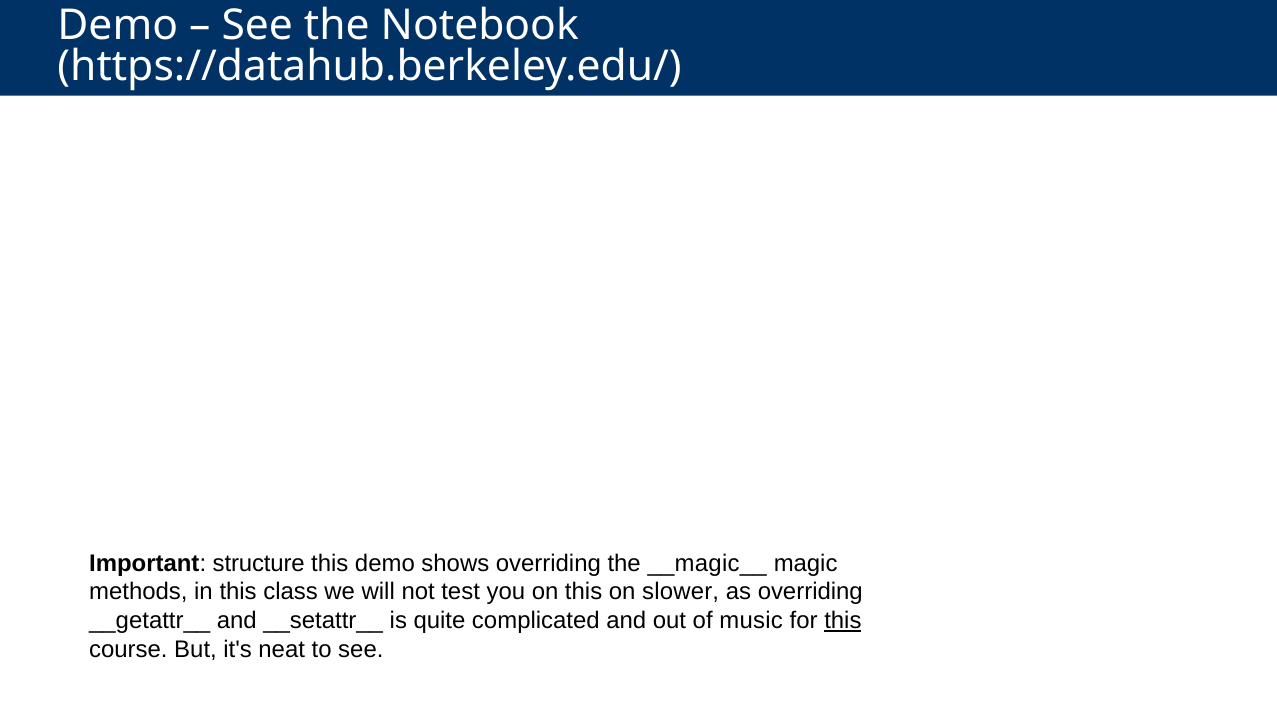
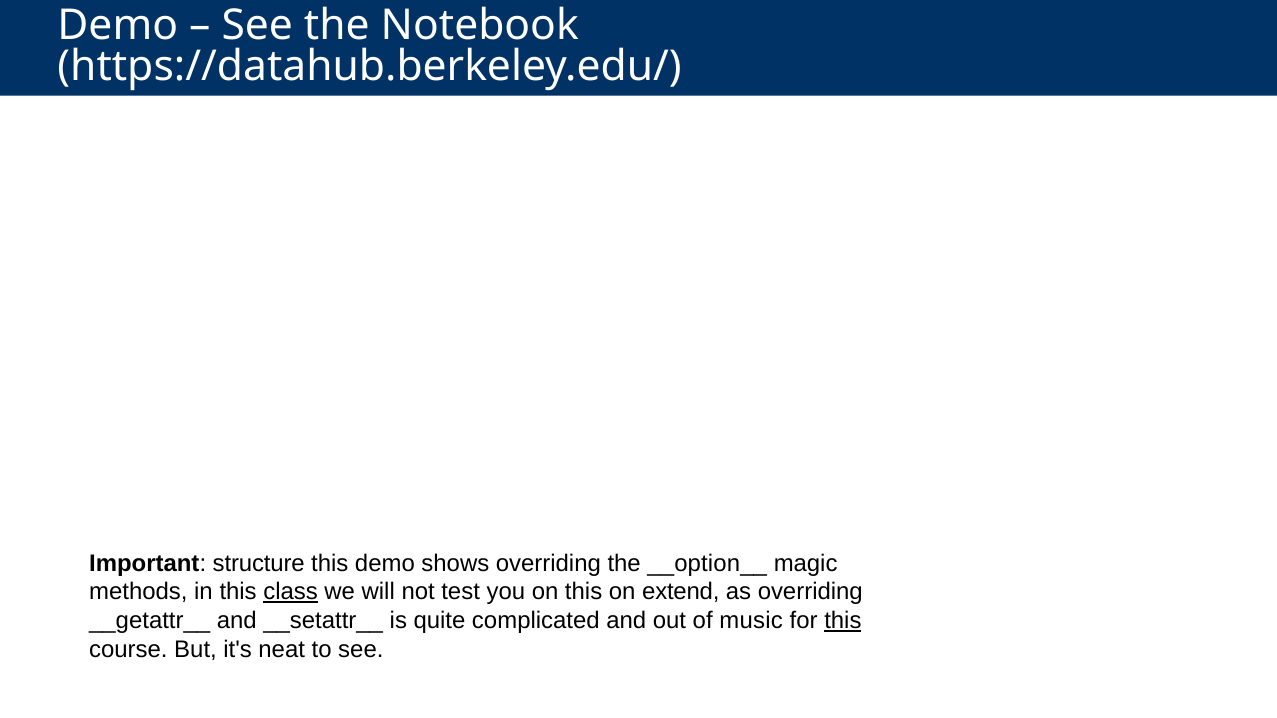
__magic__: __magic__ -> __option__
class underline: none -> present
slower: slower -> extend
